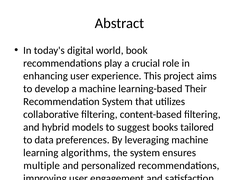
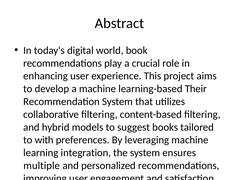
data: data -> with
algorithms: algorithms -> integration
